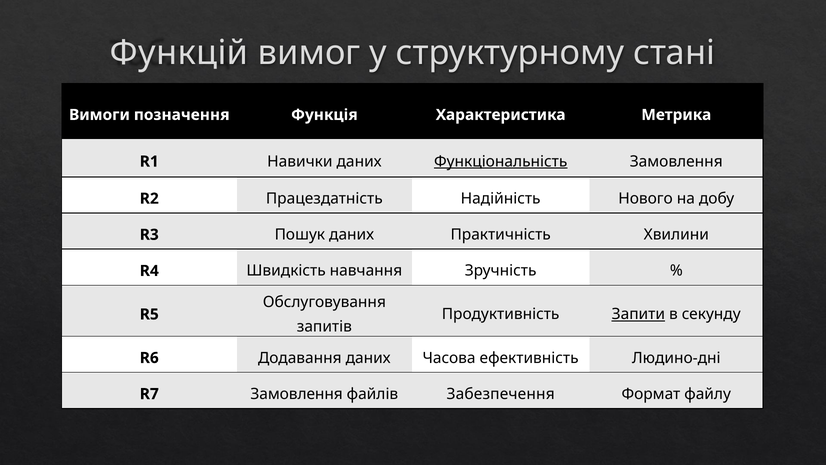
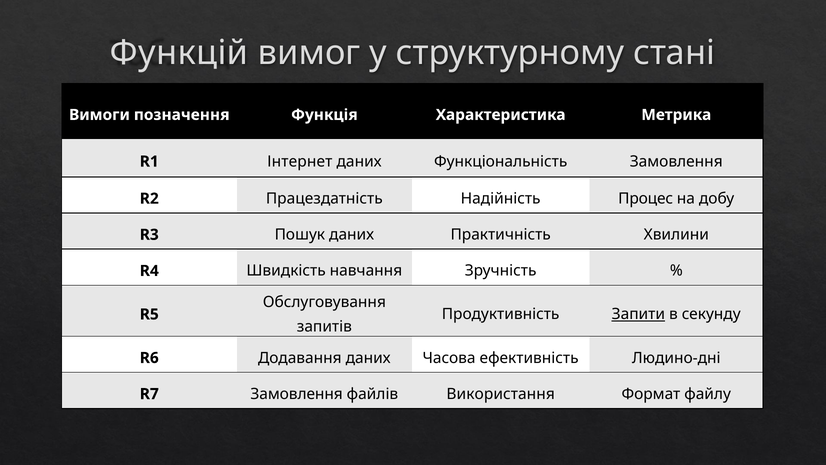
Навички: Навички -> Інтернет
Функціональність underline: present -> none
Нового: Нового -> Процес
Забезпечення: Забезпечення -> Використання
